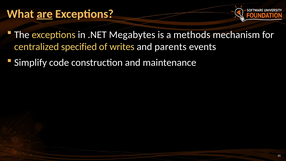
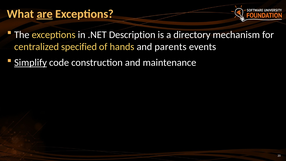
Megabytes: Megabytes -> Description
methods: methods -> directory
writes: writes -> hands
Simplify underline: none -> present
